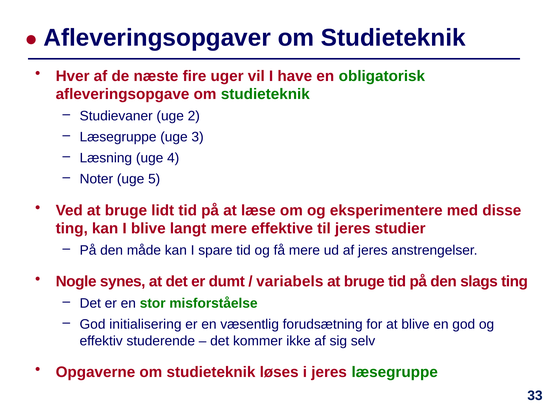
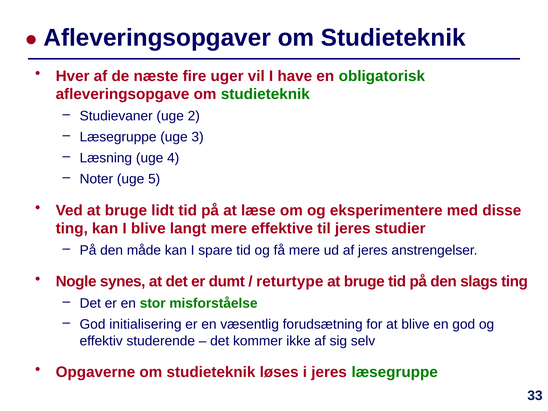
variabels: variabels -> returtype
